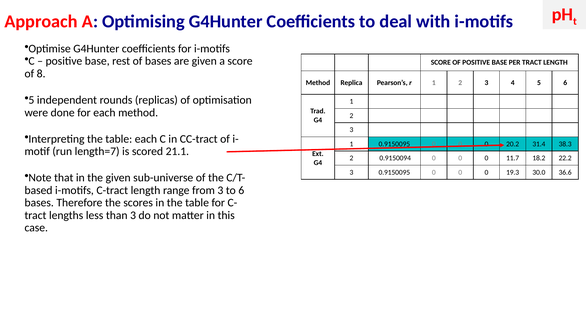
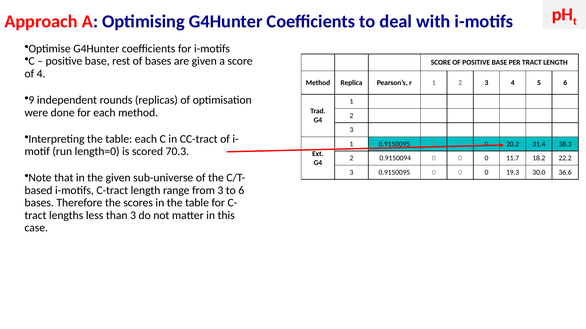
of 8: 8 -> 4
5 at (31, 100): 5 -> 9
length=7: length=7 -> length=0
21.1: 21.1 -> 70.3
